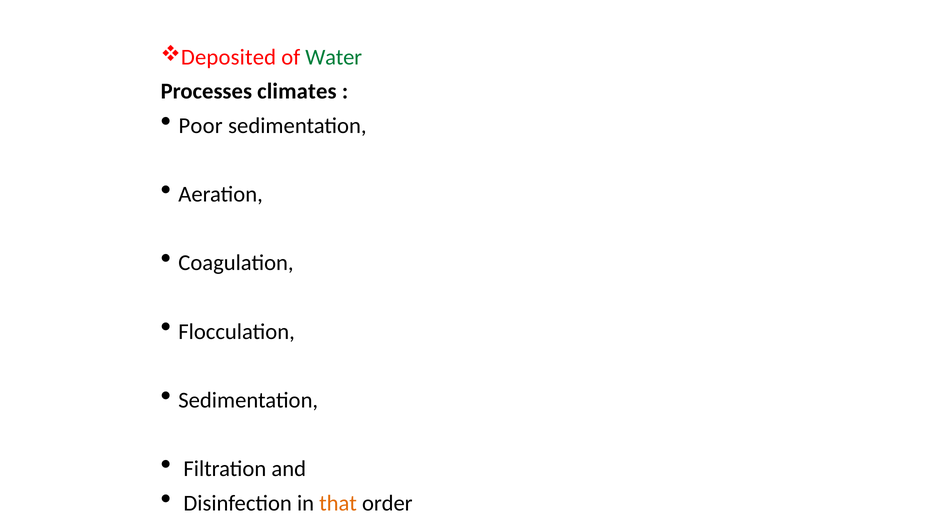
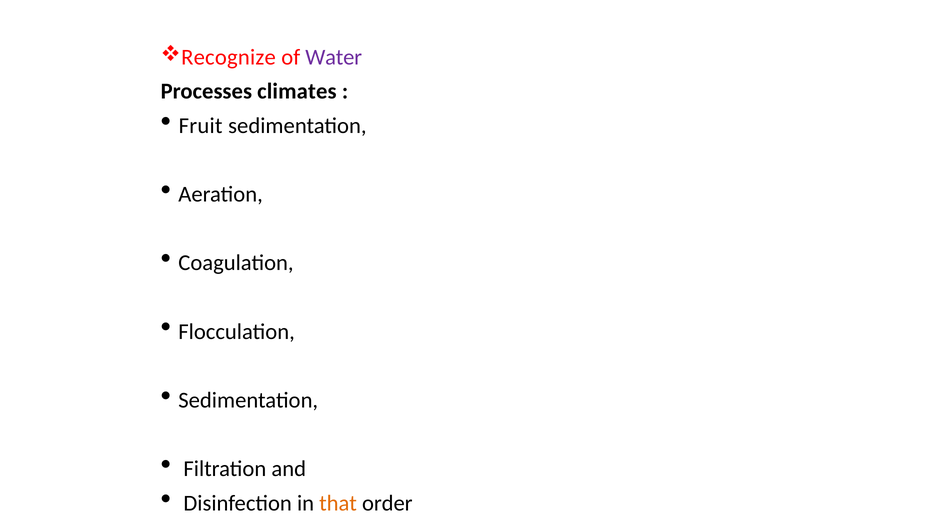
Deposited: Deposited -> Recognize
Water colour: green -> purple
Poor: Poor -> Fruit
